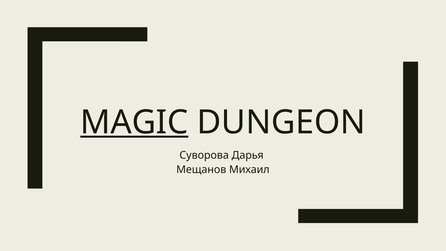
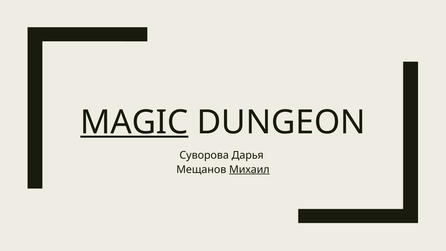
Михаил underline: none -> present
